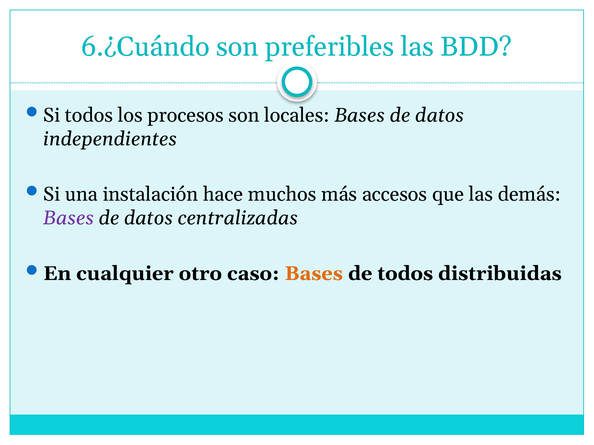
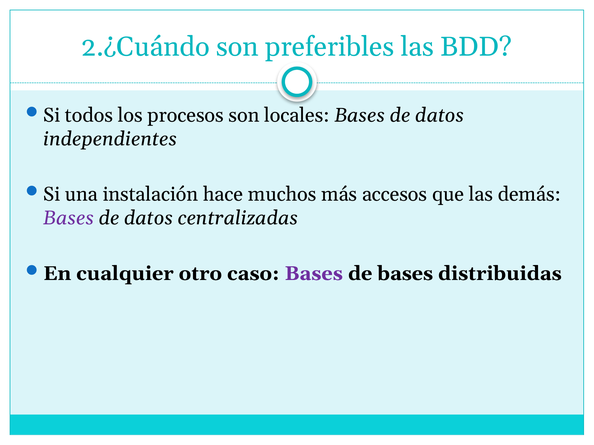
6.¿Cuándo: 6.¿Cuándo -> 2.¿Cuándo
Bases at (314, 274) colour: orange -> purple
de todos: todos -> bases
